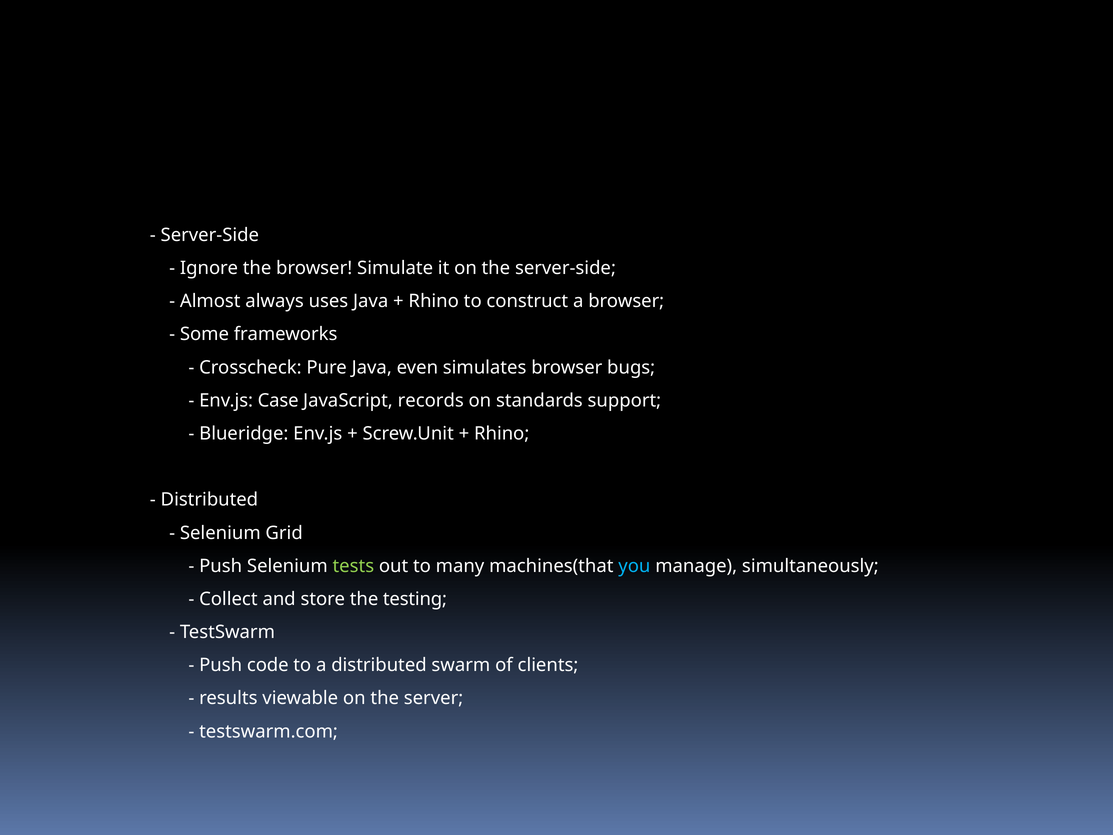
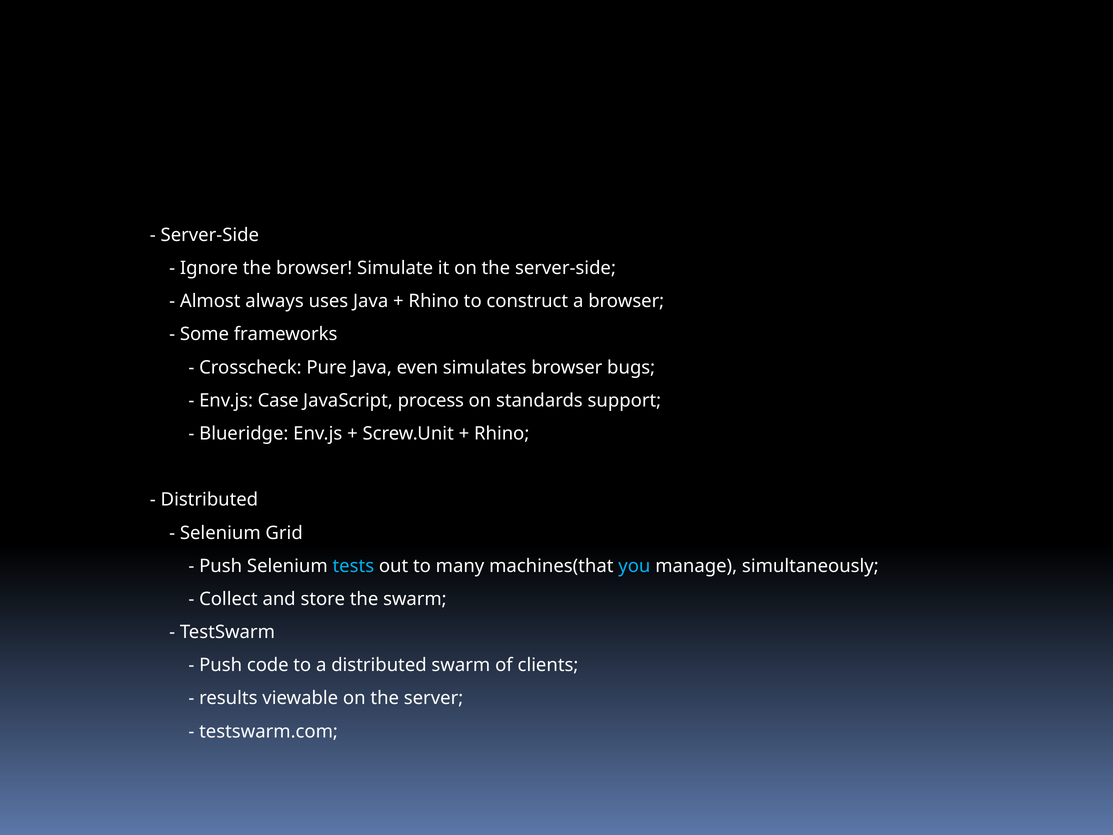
records: records -> process
tests colour: light green -> light blue
the testing: testing -> swarm
